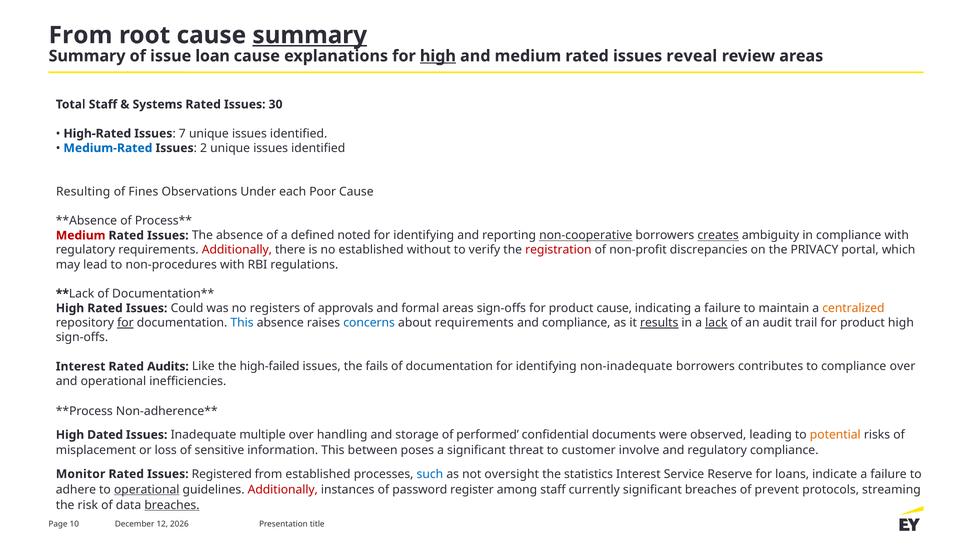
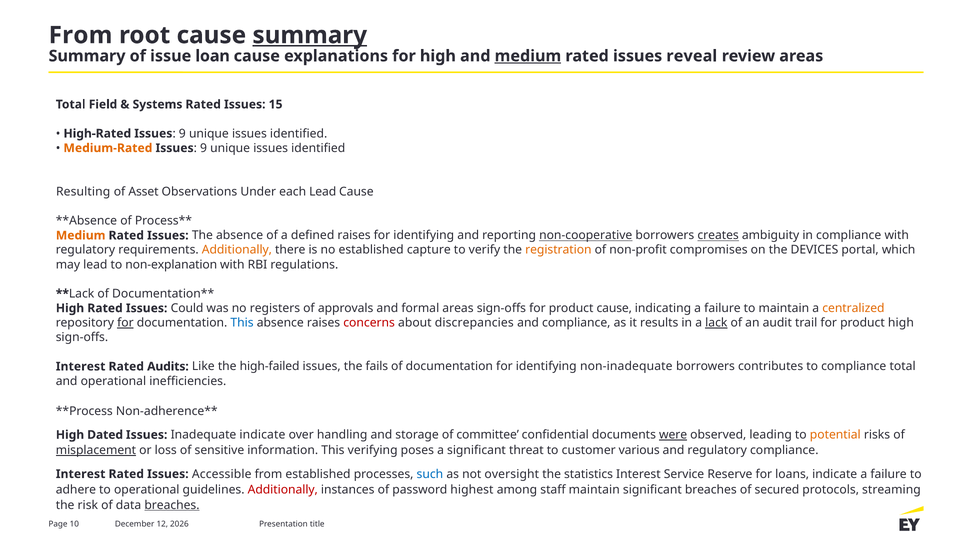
high at (438, 56) underline: present -> none
medium at (528, 56) underline: none -> present
Total Staff: Staff -> Field
30: 30 -> 15
High-Rated Issues 7: 7 -> 9
Medium-Rated colour: blue -> orange
2 at (204, 148): 2 -> 9
Fines: Fines -> Asset
each Poor: Poor -> Lead
Medium at (81, 236) colour: red -> orange
defined noted: noted -> raises
Additionally at (237, 250) colour: red -> orange
without: without -> capture
registration colour: red -> orange
discrepancies: discrepancies -> compromises
PRIVACY: PRIVACY -> DEVICES
non-procedures: non-procedures -> non-explanation
concerns colour: blue -> red
about requirements: requirements -> discrepancies
results underline: present -> none
compliance over: over -> total
Inadequate multiple: multiple -> indicate
performed: performed -> committee
were underline: none -> present
misplacement underline: none -> present
between: between -> verifying
involve: involve -> various
Monitor at (81, 474): Monitor -> Interest
Registered: Registered -> Accessible
operational at (147, 490) underline: present -> none
register: register -> highest
staff currently: currently -> maintain
prevent: prevent -> secured
